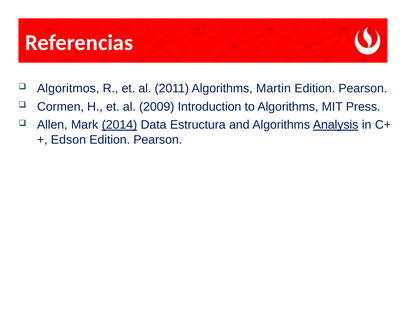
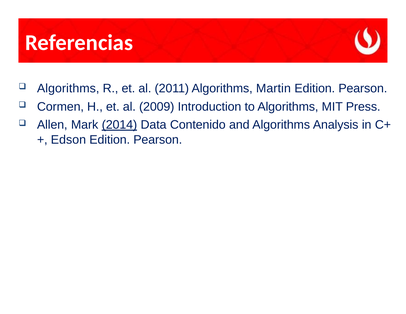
Algoritmos at (68, 88): Algoritmos -> Algorithms
Estructura: Estructura -> Contenido
Analysis underline: present -> none
